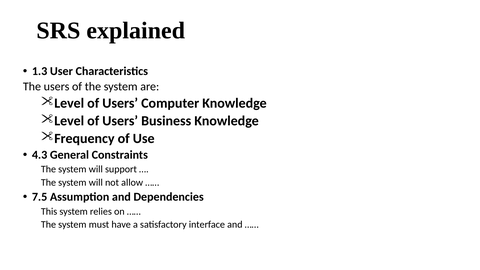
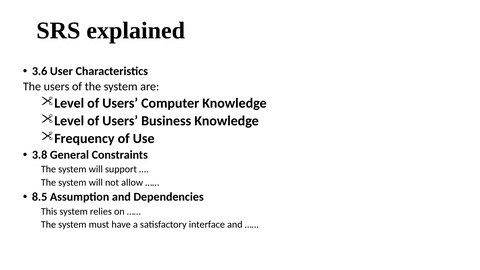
1.3: 1.3 -> 3.6
4.3: 4.3 -> 3.8
7.5: 7.5 -> 8.5
